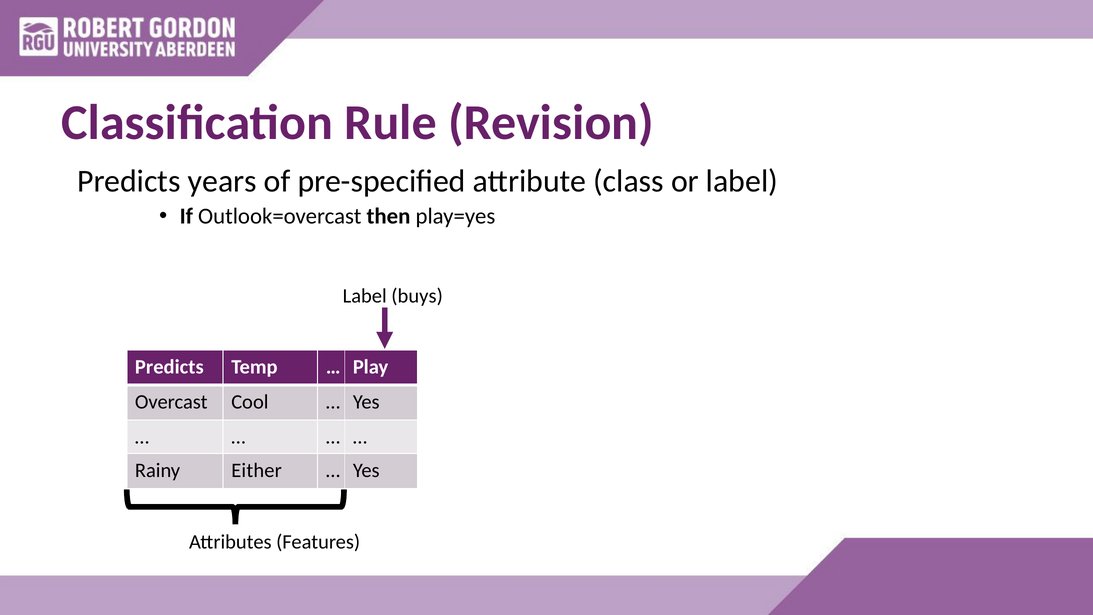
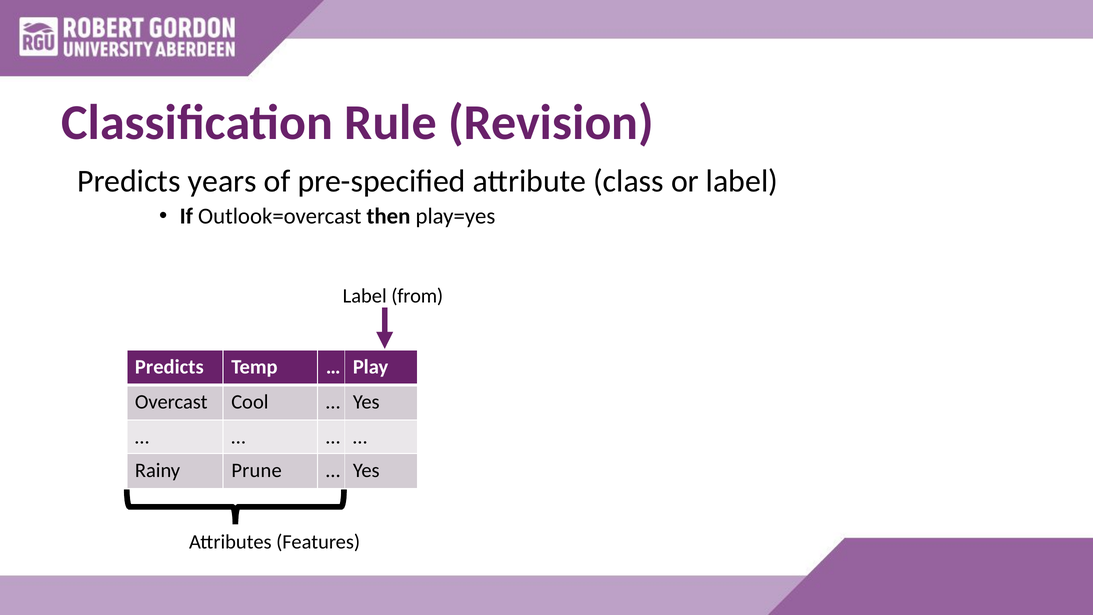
buys: buys -> from
Either: Either -> Prune
